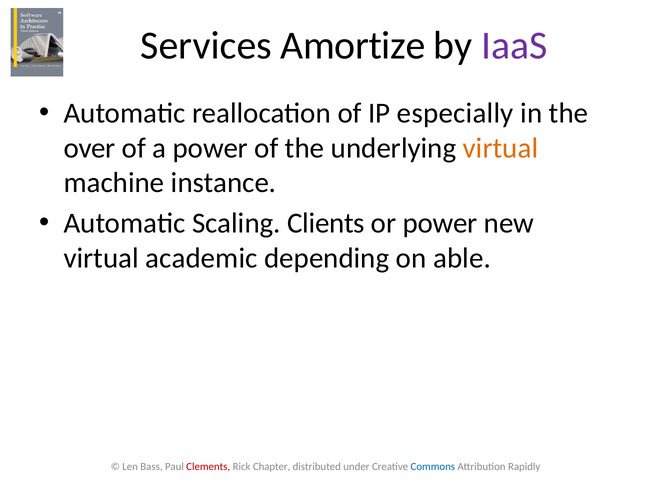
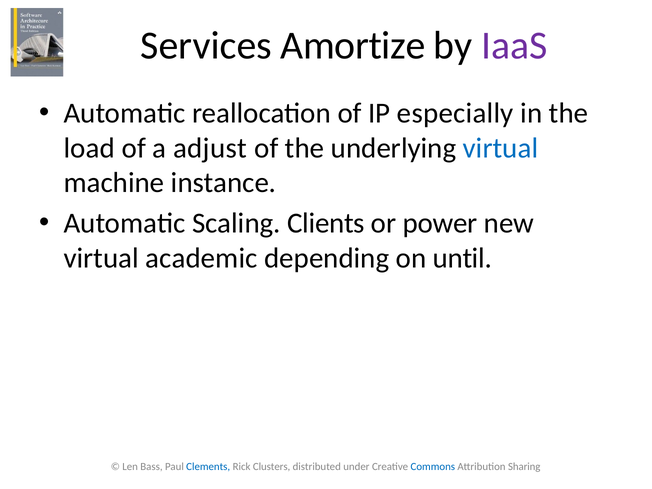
over: over -> load
a power: power -> adjust
virtual at (501, 148) colour: orange -> blue
able: able -> until
Clements colour: red -> blue
Chapter: Chapter -> Clusters
Rapidly: Rapidly -> Sharing
